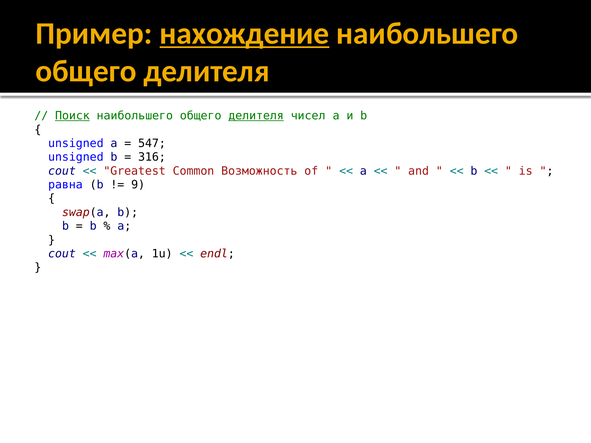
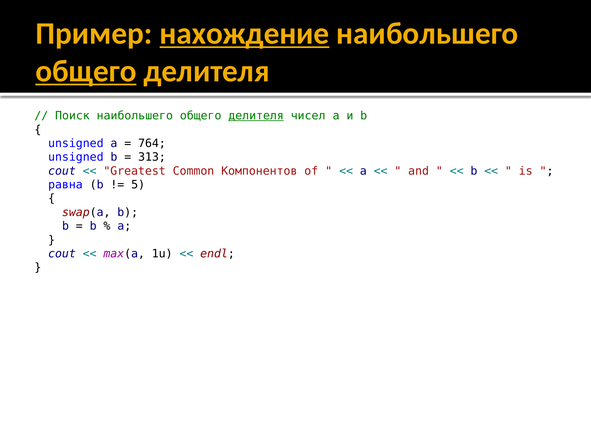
общего at (86, 71) underline: none -> present
Поиск underline: present -> none
547: 547 -> 764
316: 316 -> 313
Возможность: Возможность -> Компонентов
9: 9 -> 5
